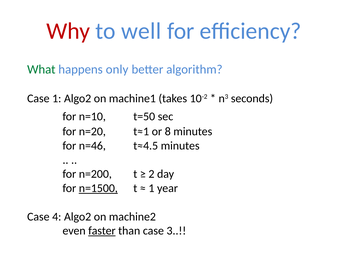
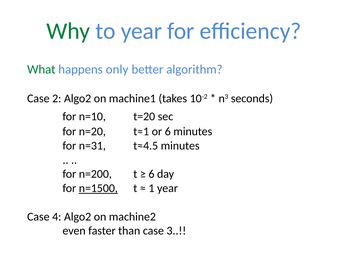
Why colour: red -> green
to well: well -> year
Case 1: 1 -> 2
t=50: t=50 -> t=20
or 8: 8 -> 6
n=46: n=46 -> n=31
2 at (151, 174): 2 -> 6
faster underline: present -> none
